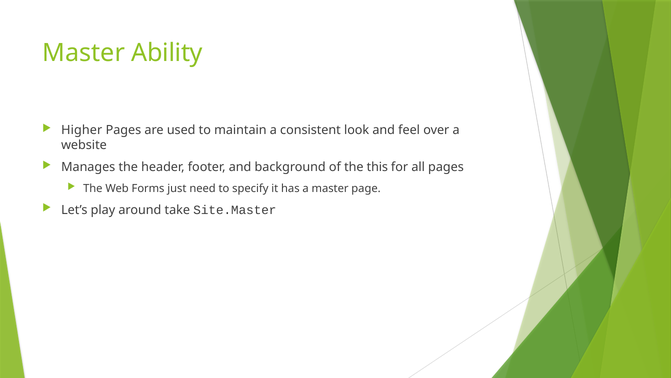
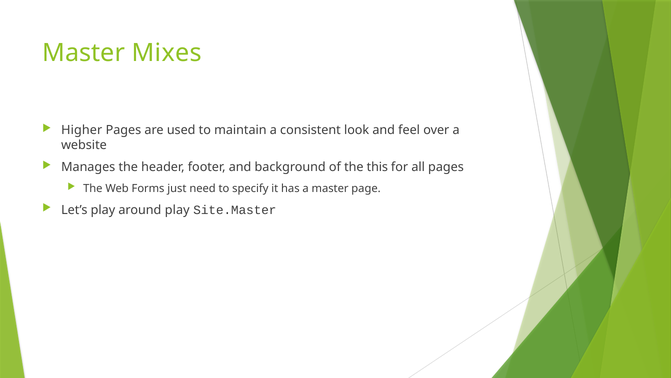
Ability: Ability -> Mixes
around take: take -> play
